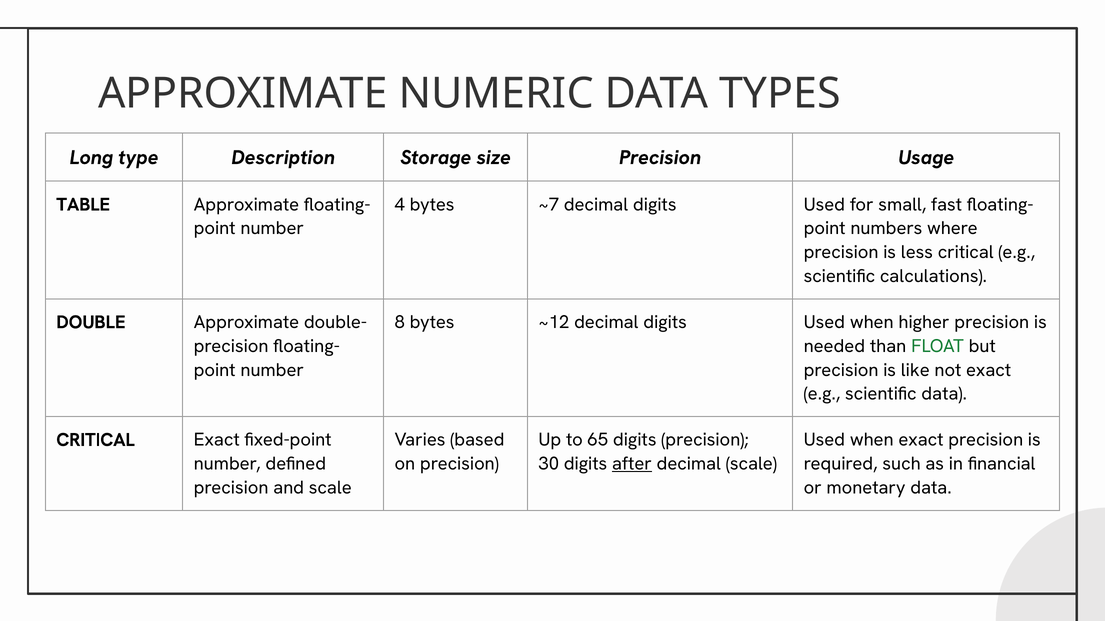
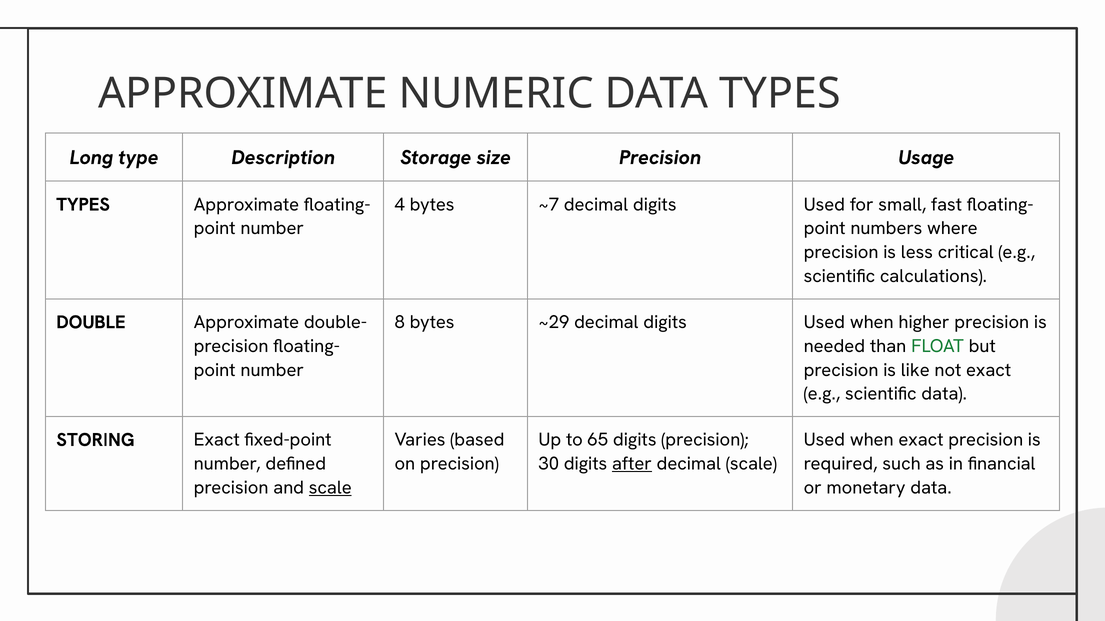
TABLE at (83, 205): TABLE -> TYPES
~12: ~12 -> ~29
CRITICAL at (95, 440): CRITICAL -> STORING
scale at (330, 488) underline: none -> present
